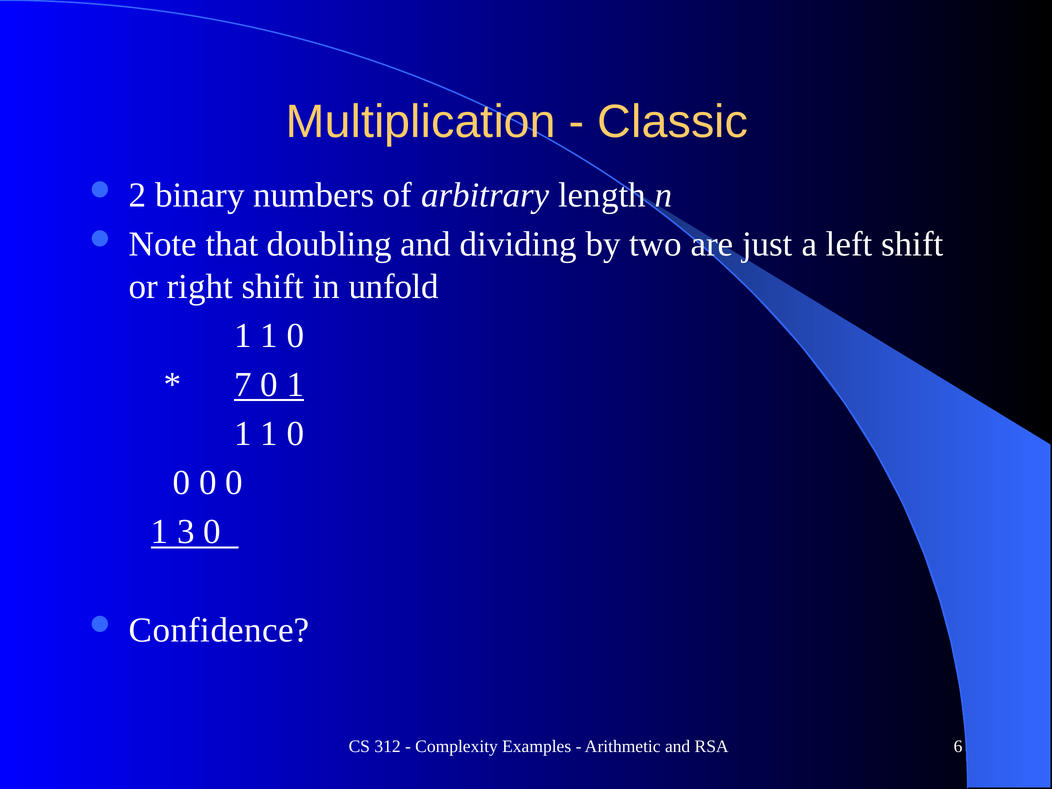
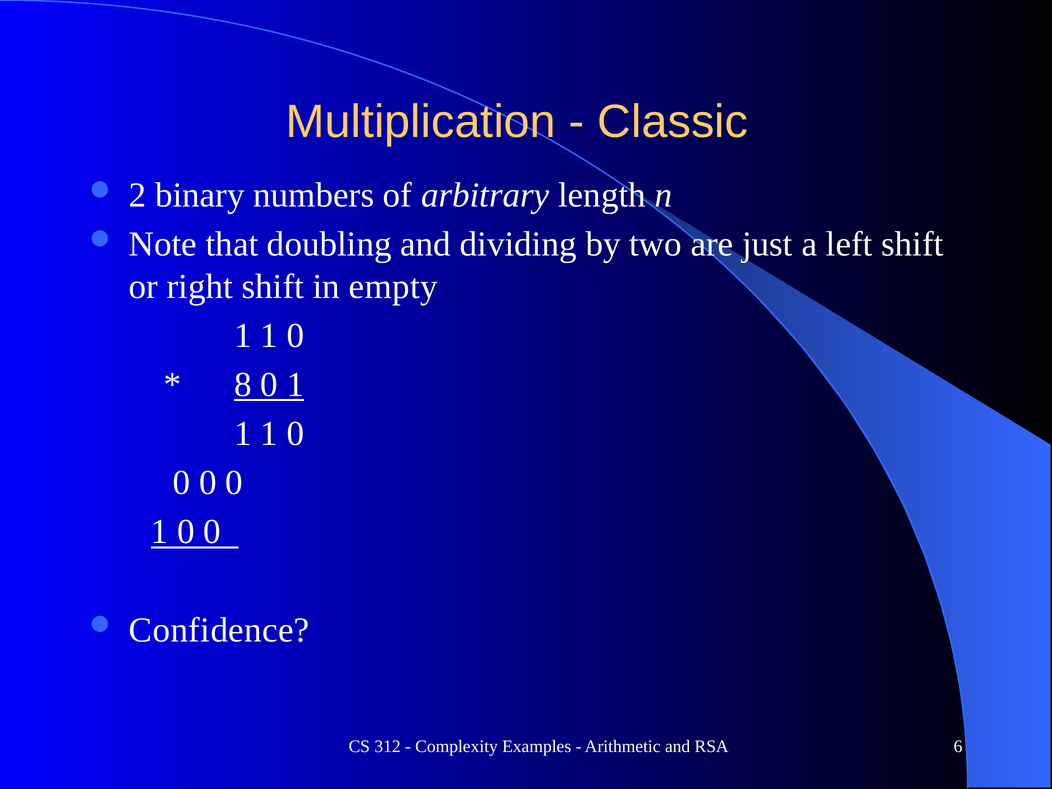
unfold: unfold -> empty
7: 7 -> 8
3 at (186, 532): 3 -> 0
